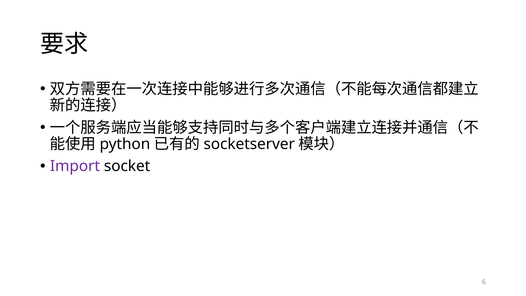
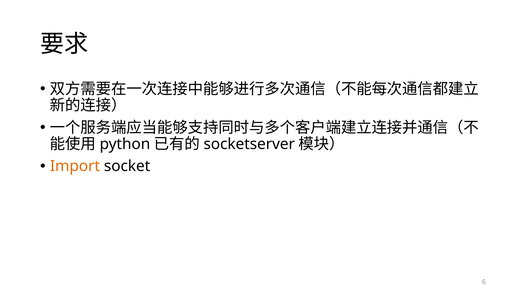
Import colour: purple -> orange
